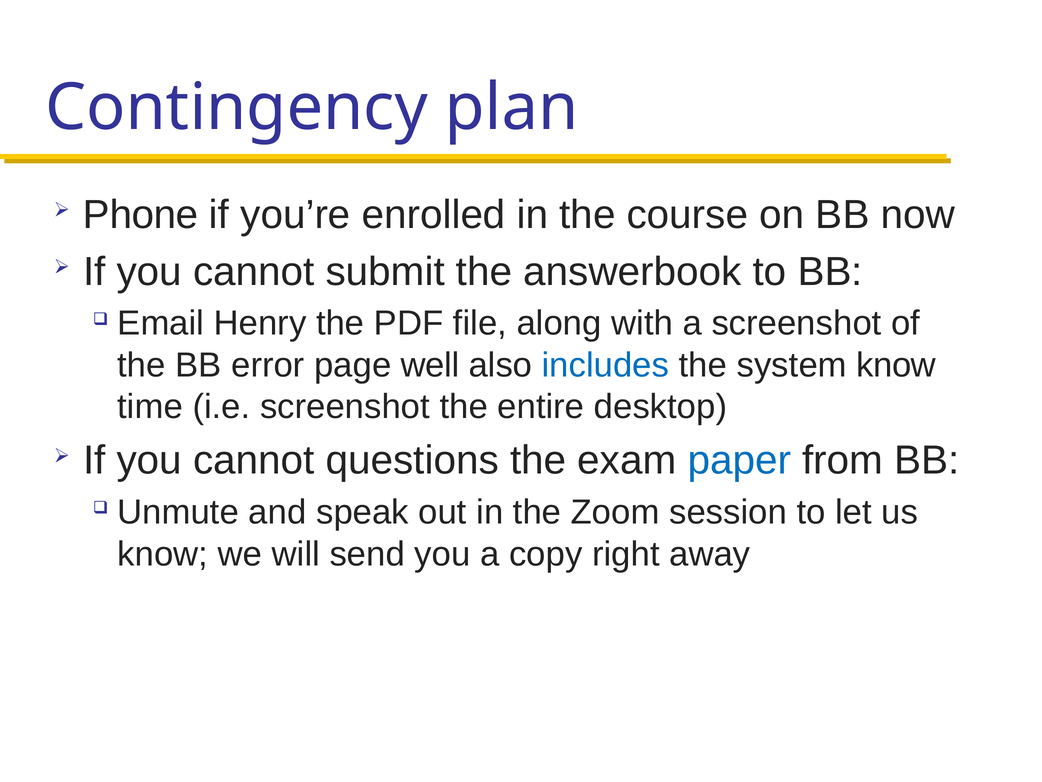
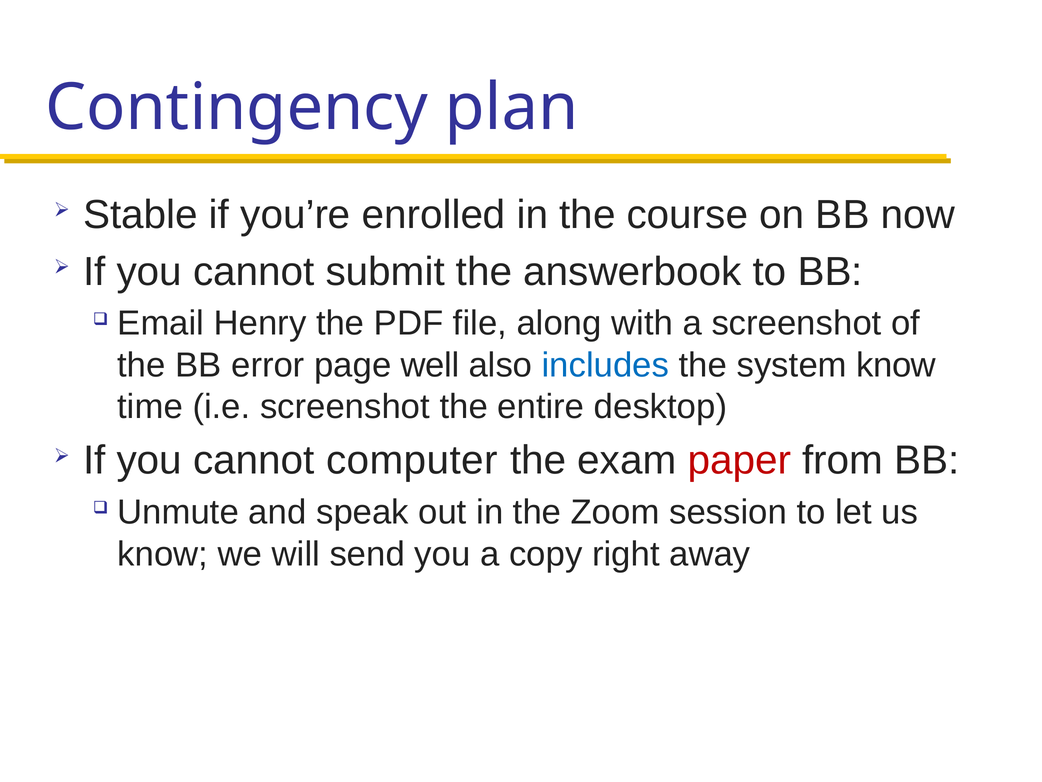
Phone: Phone -> Stable
questions: questions -> computer
paper colour: blue -> red
